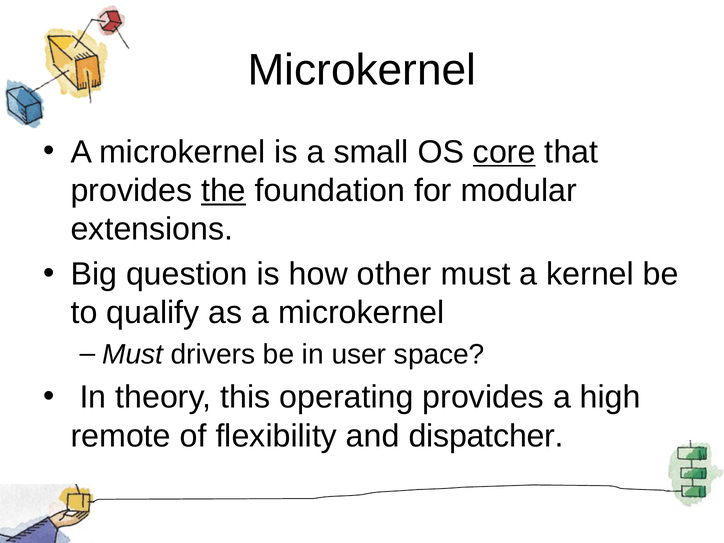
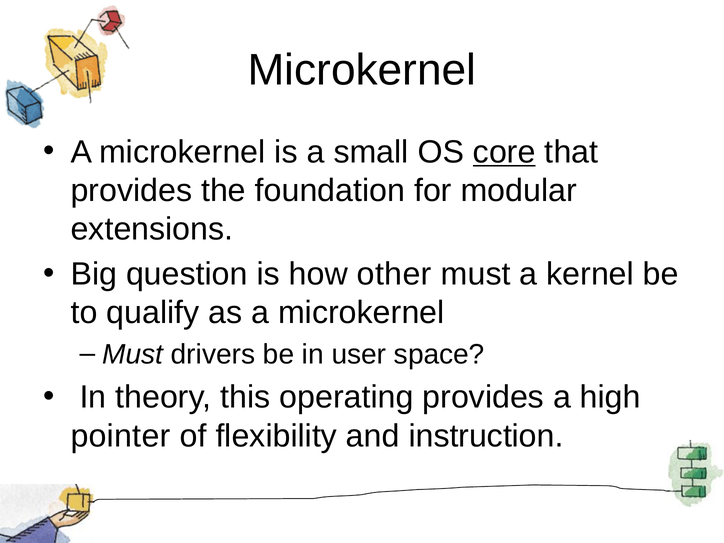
the underline: present -> none
remote: remote -> pointer
dispatcher: dispatcher -> instruction
